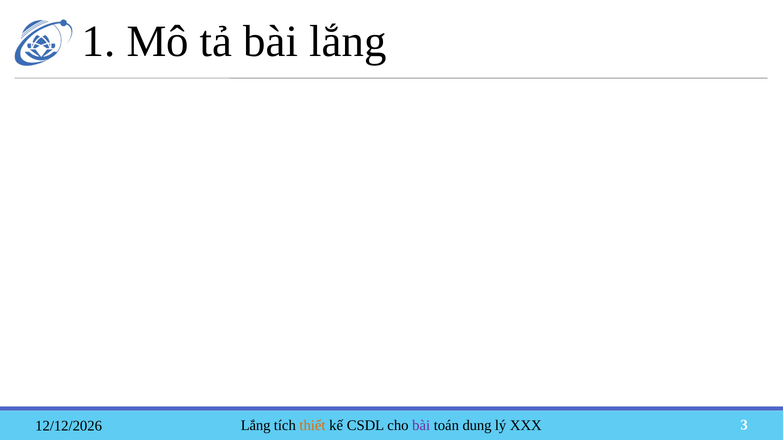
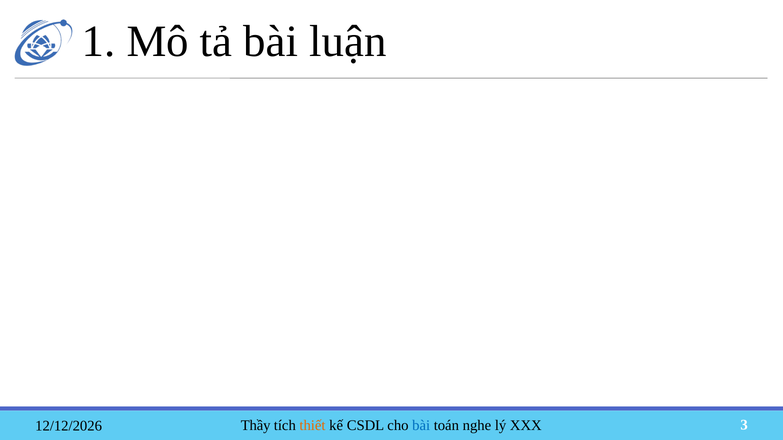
bài lắng: lắng -> luận
Lắng at (256, 426): Lắng -> Thầy
bài at (421, 426) colour: purple -> blue
dung: dung -> nghe
